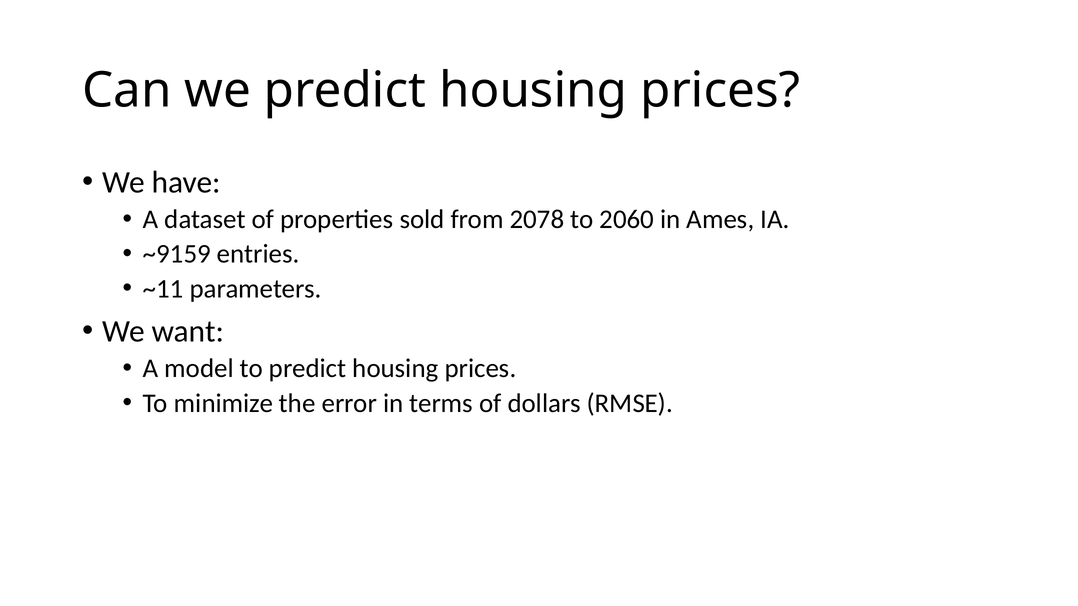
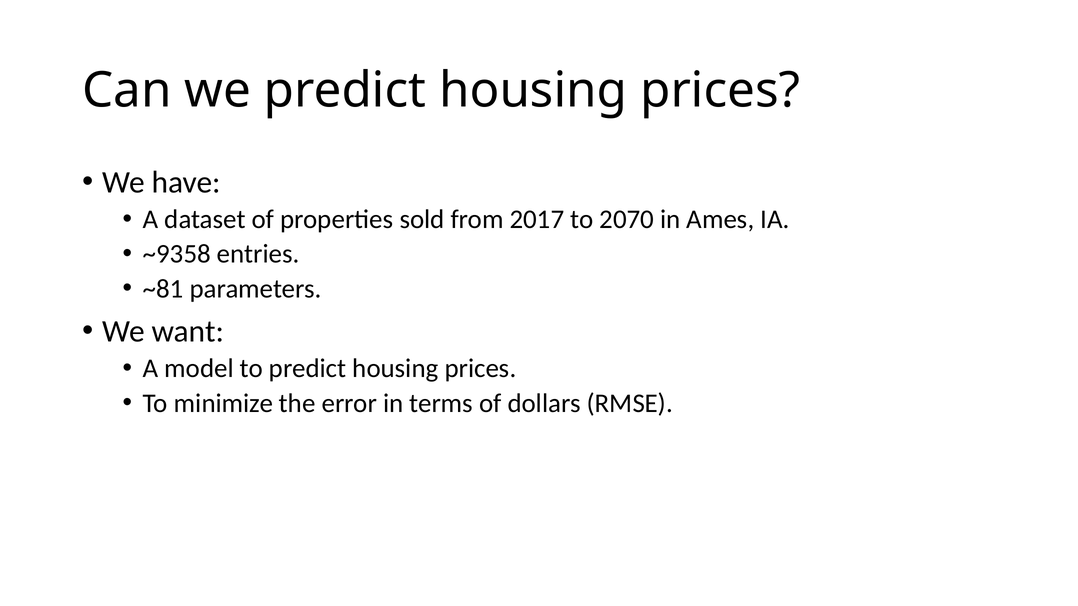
2078: 2078 -> 2017
2060: 2060 -> 2070
~9159: ~9159 -> ~9358
~11: ~11 -> ~81
